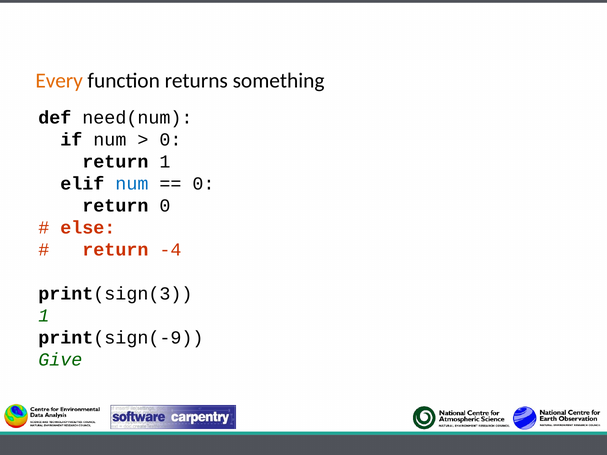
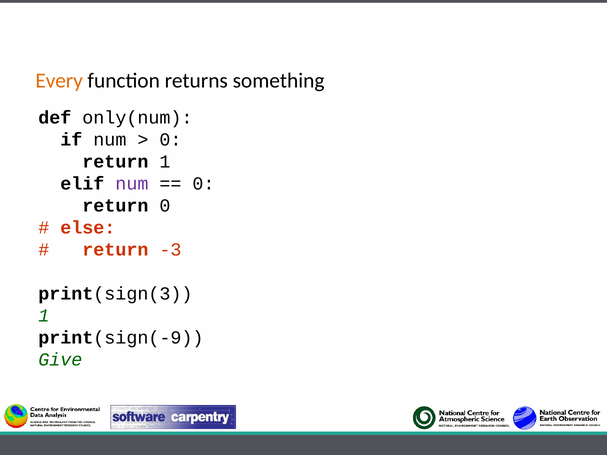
need(num: need(num -> only(num
num at (132, 184) colour: blue -> purple
-4: -4 -> -3
